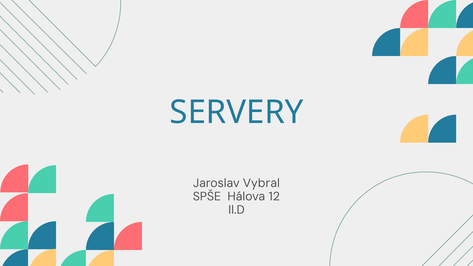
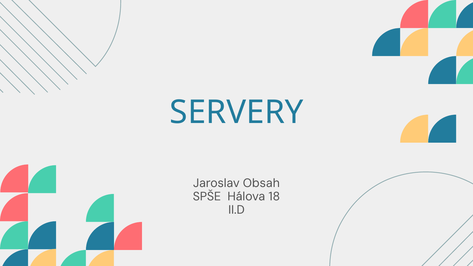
Vybral: Vybral -> Obsah
12: 12 -> 18
